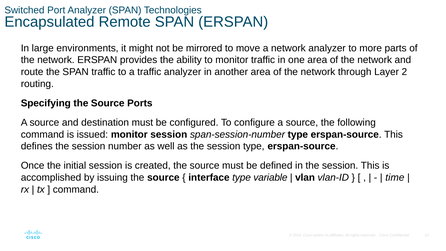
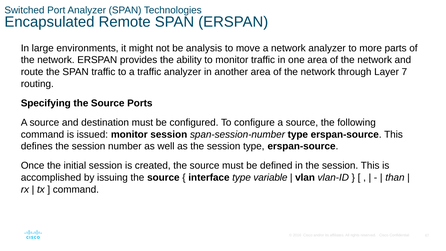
mirrored: mirrored -> analysis
2: 2 -> 7
time: time -> than
